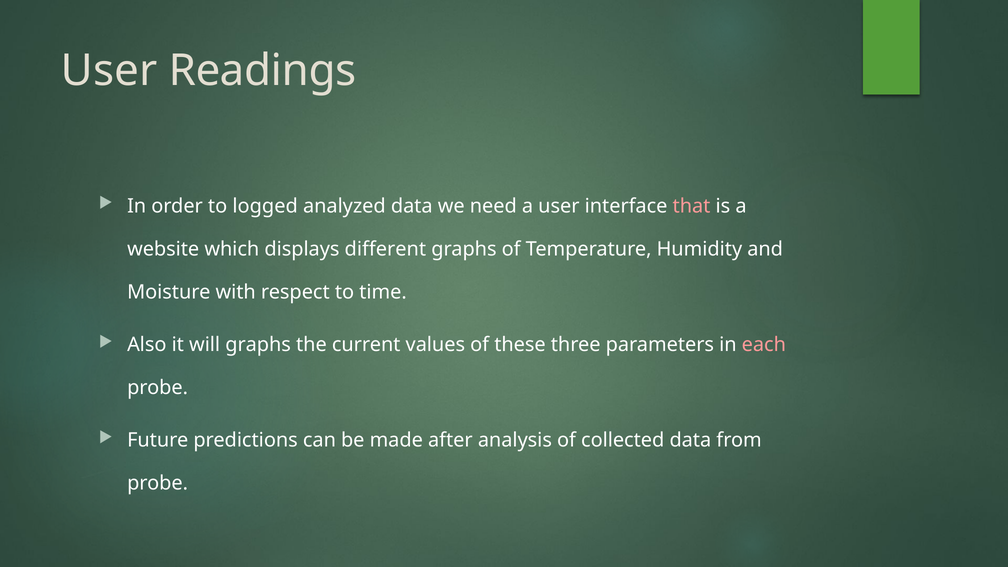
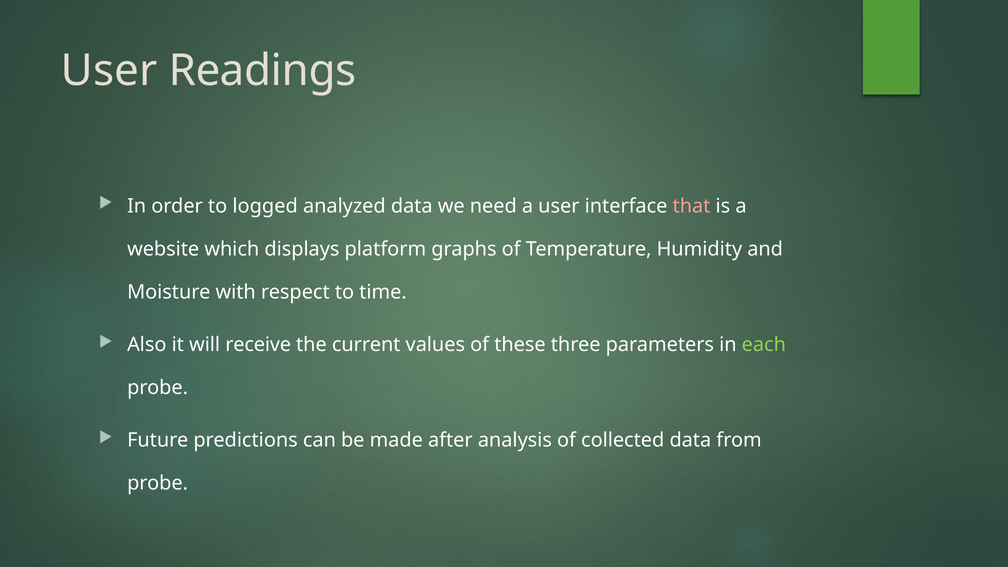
different: different -> platform
will graphs: graphs -> receive
each colour: pink -> light green
